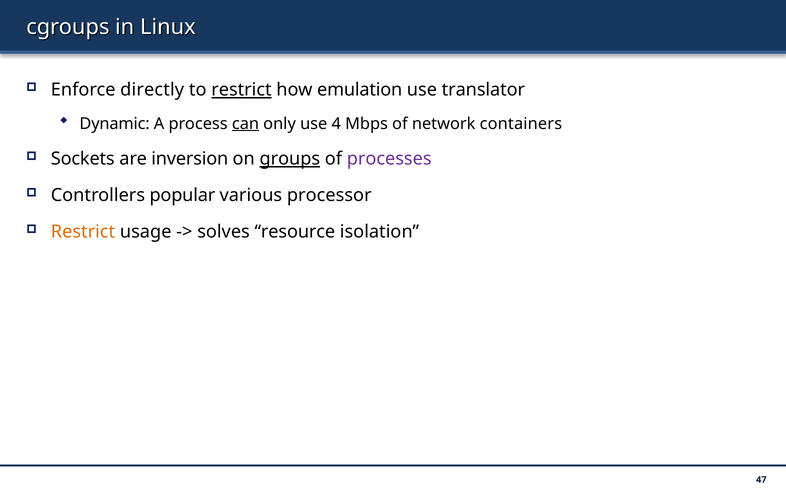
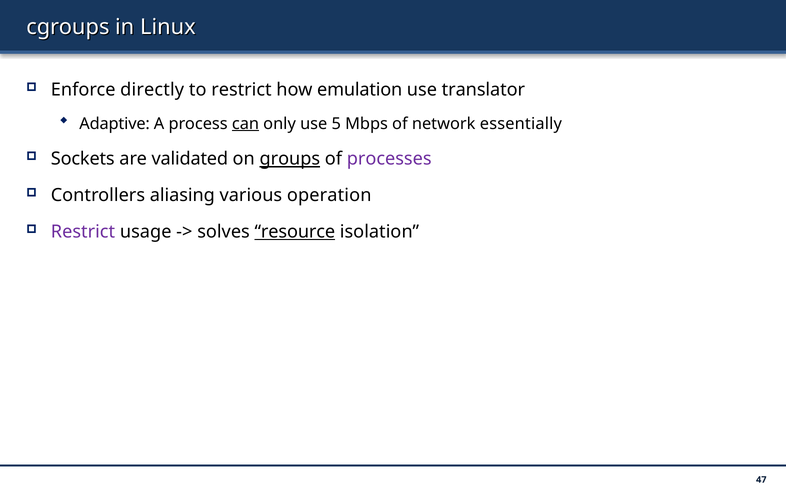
restrict at (241, 90) underline: present -> none
Dynamic: Dynamic -> Adaptive
4: 4 -> 5
containers: containers -> essentially
inversion: inversion -> validated
popular: popular -> aliasing
processor: processor -> operation
Restrict at (83, 232) colour: orange -> purple
resource underline: none -> present
